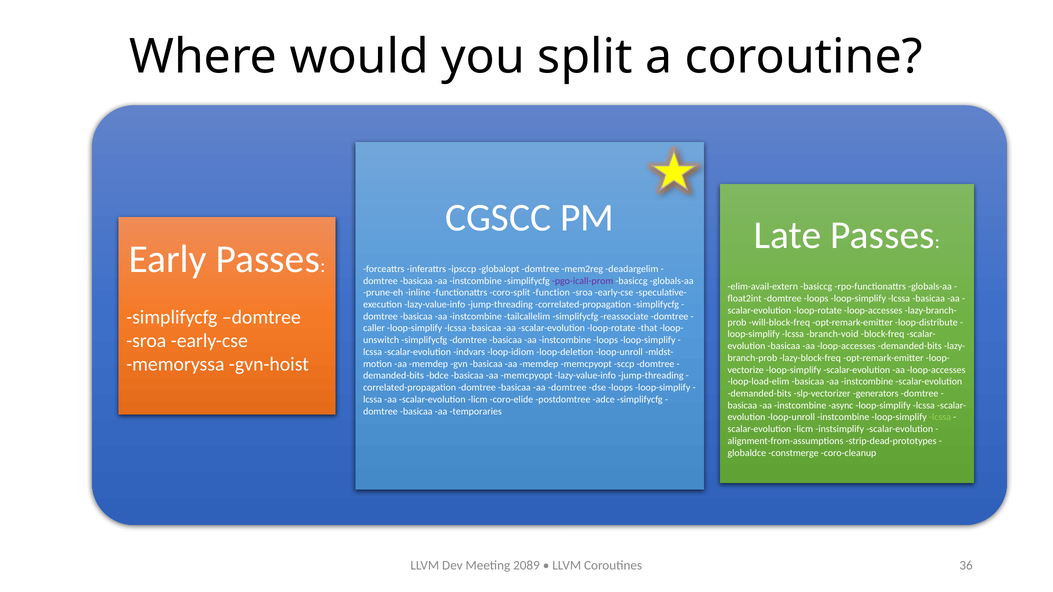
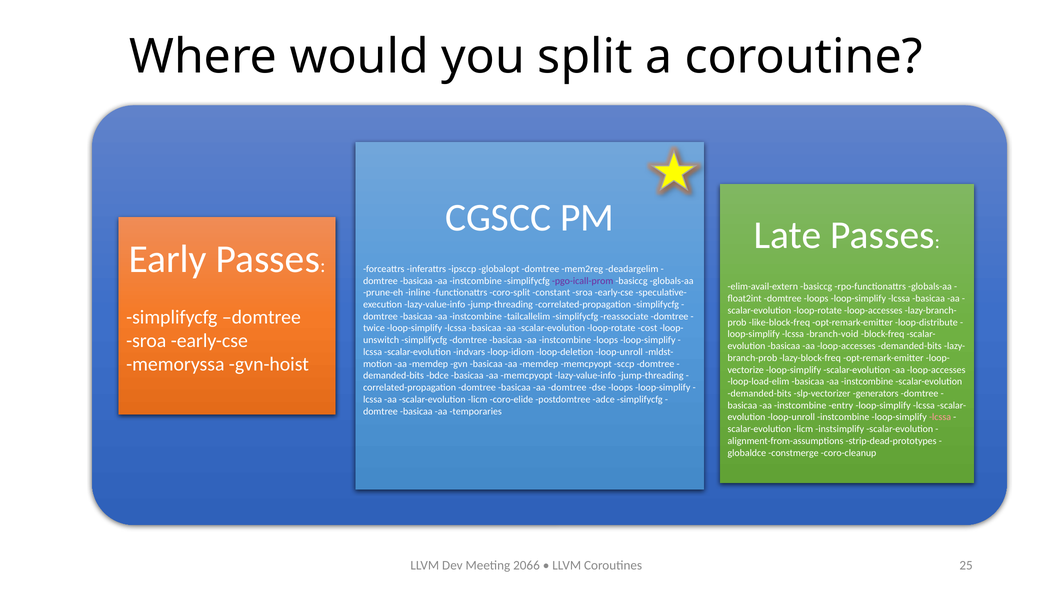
function: function -> constant
will-block-freq: will-block-freq -> like-block-freq
caller: caller -> twice
that: that -> cost
async: async -> entry
lcssa at (940, 417) colour: light green -> pink
2089: 2089 -> 2066
36: 36 -> 25
